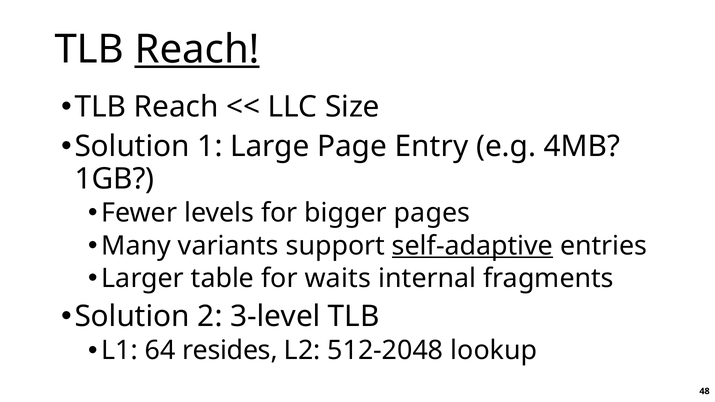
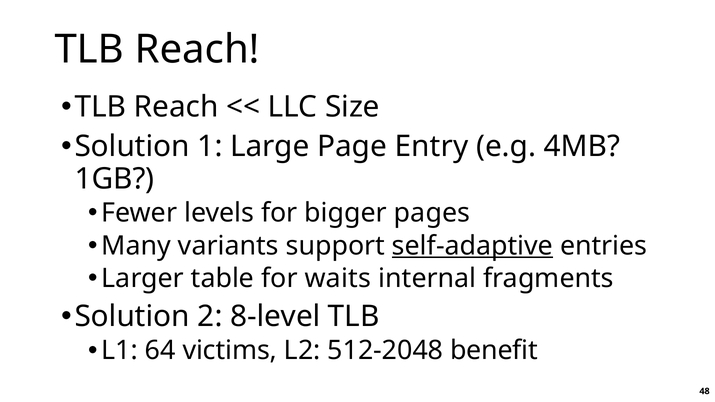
Reach at (197, 49) underline: present -> none
3-level: 3-level -> 8-level
resides: resides -> victims
lookup: lookup -> benefit
